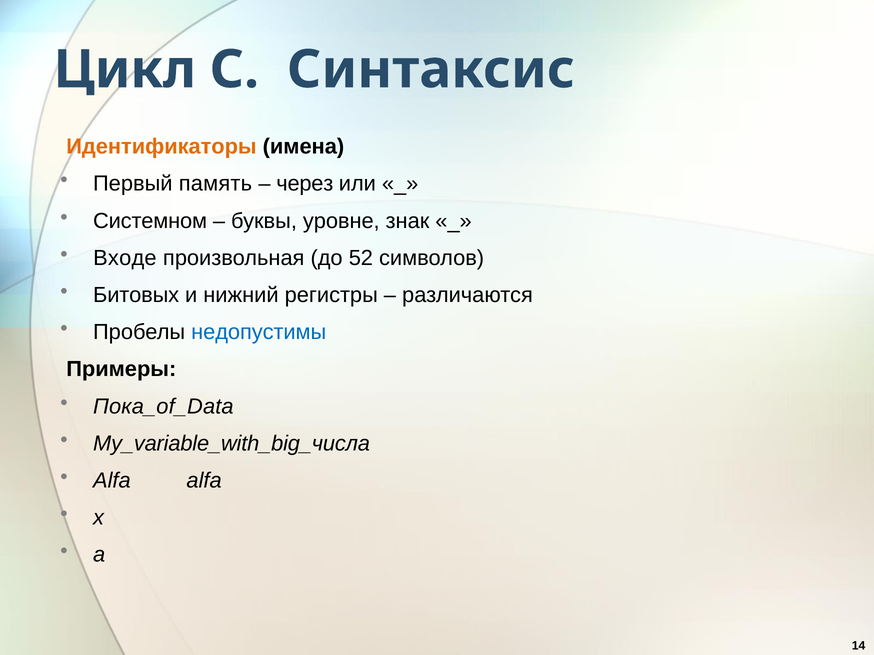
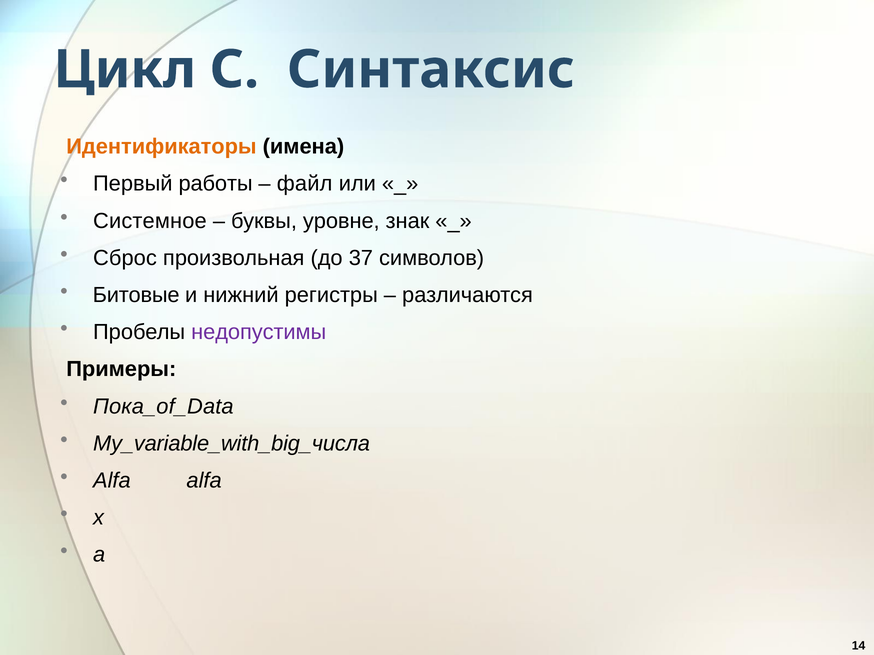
память: память -> работы
через: через -> файл
Системном: Системном -> Системное
Входе: Входе -> Сброс
52: 52 -> 37
Битовых: Битовых -> Битовые
недопустимы colour: blue -> purple
